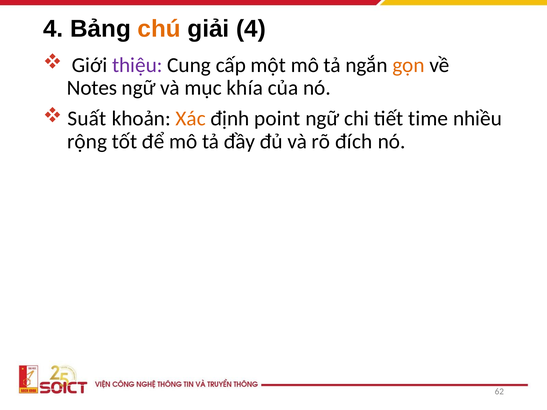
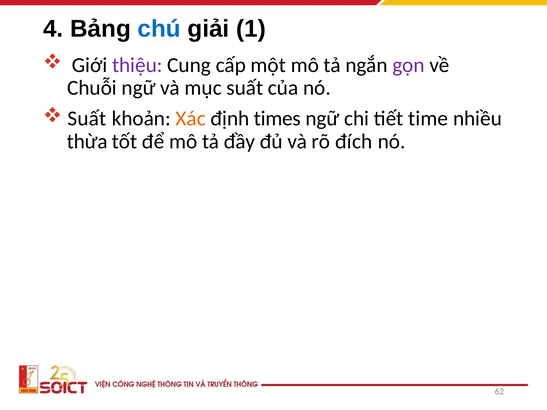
chú colour: orange -> blue
giải 4: 4 -> 1
gọn colour: orange -> purple
Notes: Notes -> Chuỗi
mục khía: khía -> suất
point: point -> times
rộng: rộng -> thừa
